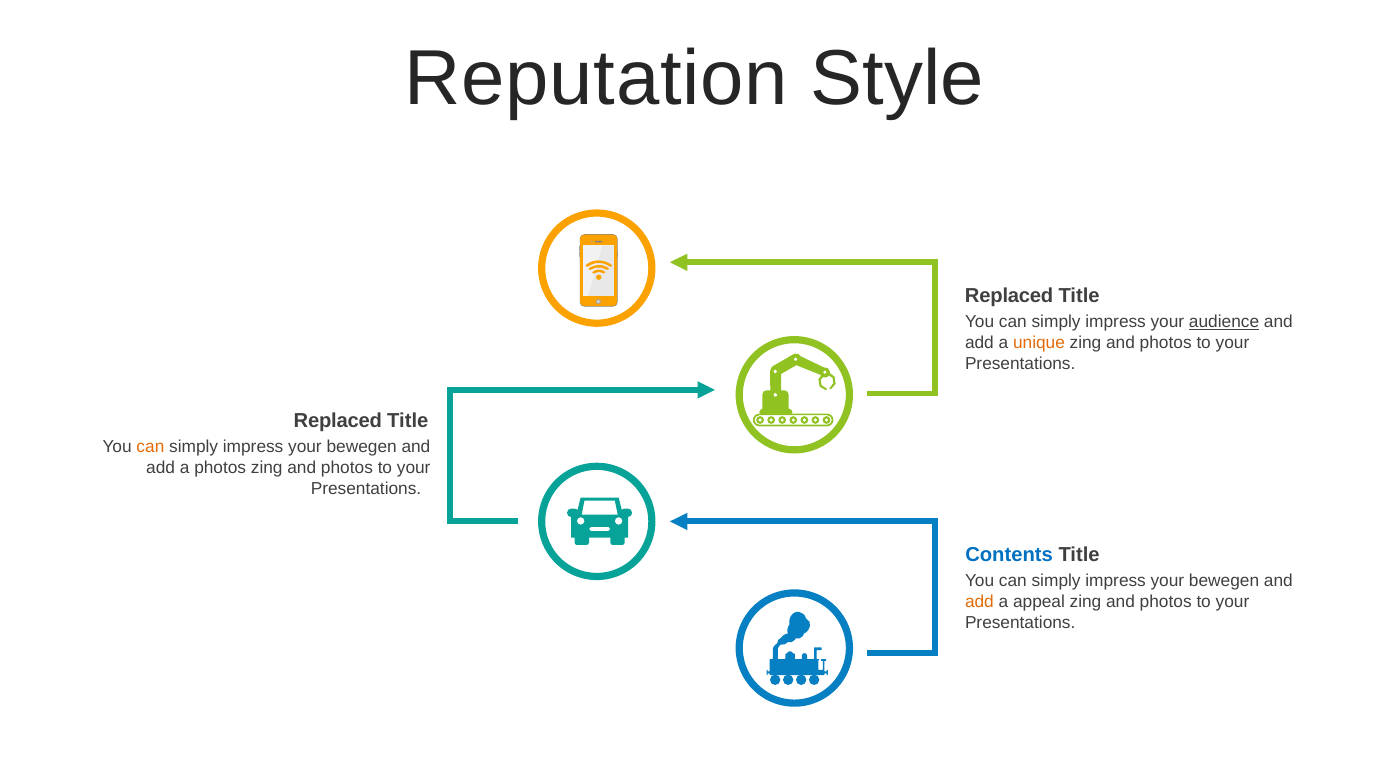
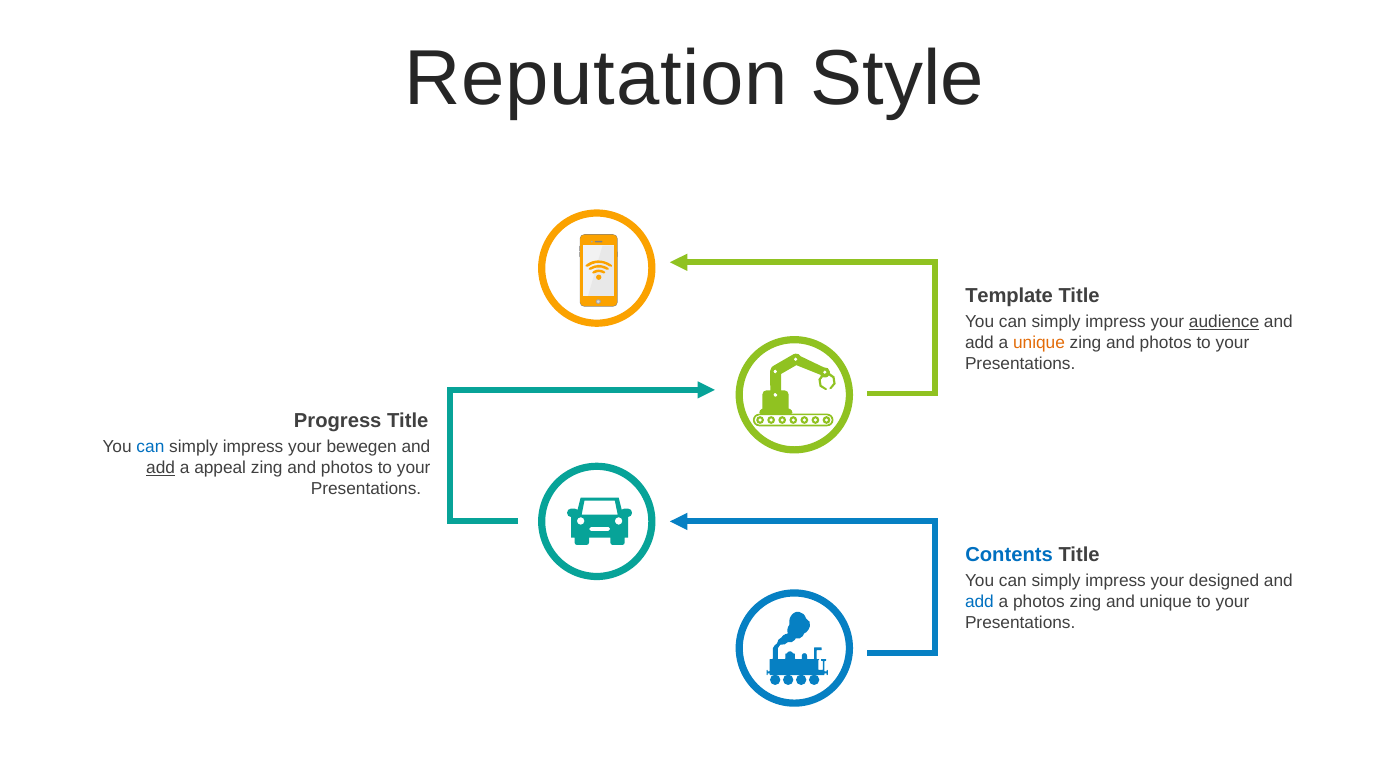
Replaced at (1009, 296): Replaced -> Template
Replaced at (338, 421): Replaced -> Progress
can at (150, 447) colour: orange -> blue
add at (161, 468) underline: none -> present
a photos: photos -> appeal
bewegen at (1224, 581): bewegen -> designed
add at (979, 602) colour: orange -> blue
a appeal: appeal -> photos
photos at (1166, 602): photos -> unique
